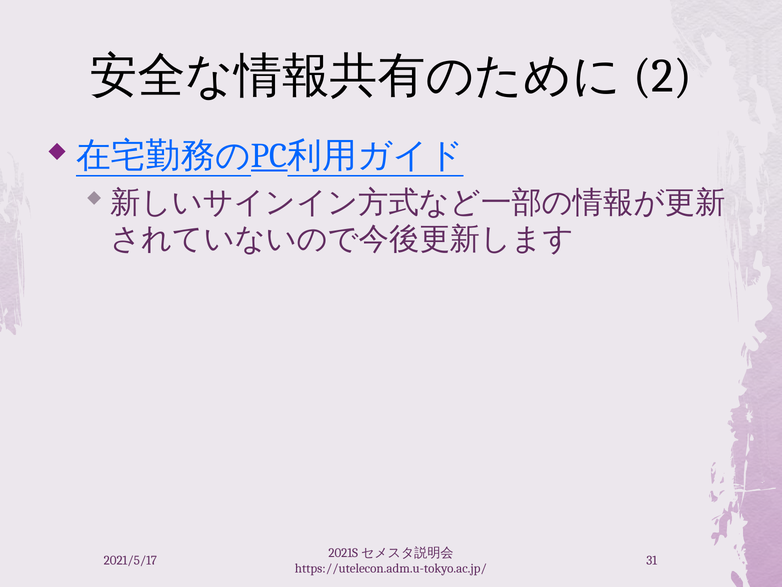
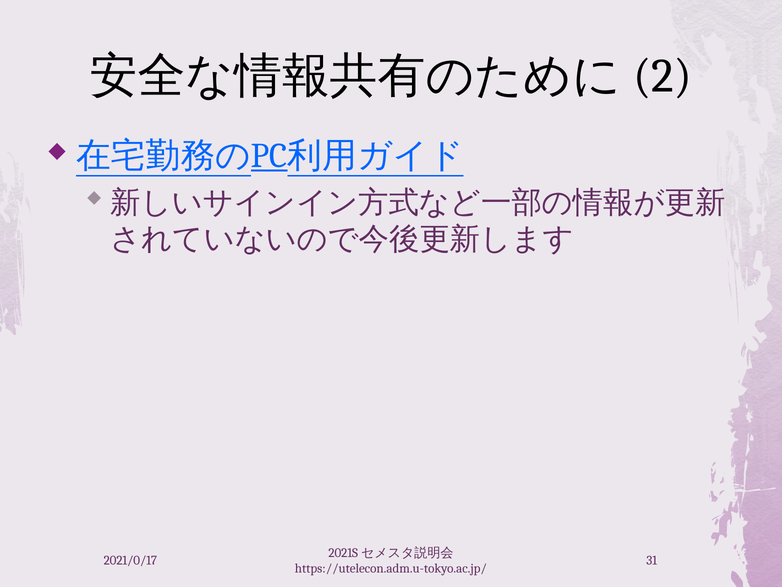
2021/5/17: 2021/5/17 -> 2021/0/17
